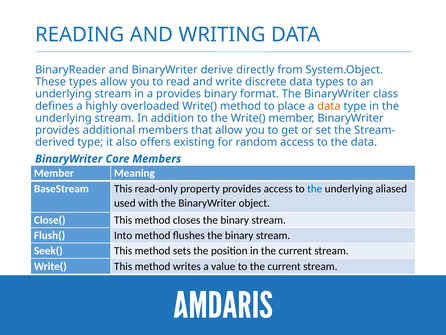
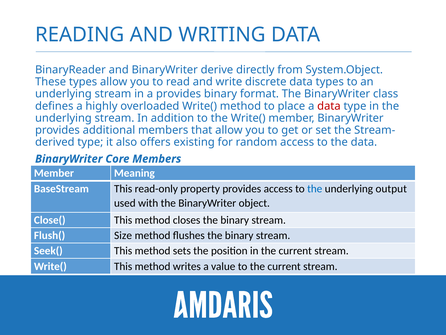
data at (329, 106) colour: orange -> red
aliased: aliased -> output
Into: Into -> Size
